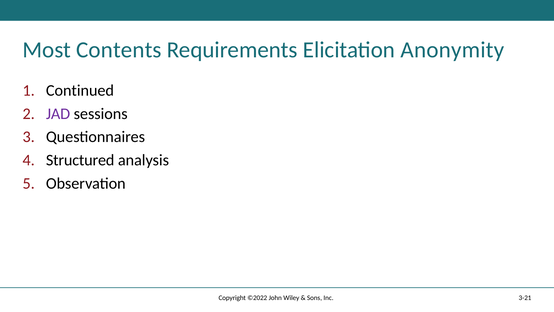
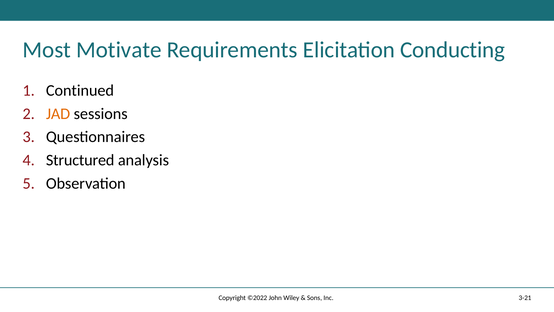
Contents: Contents -> Motivate
Anonymity: Anonymity -> Conducting
JAD colour: purple -> orange
